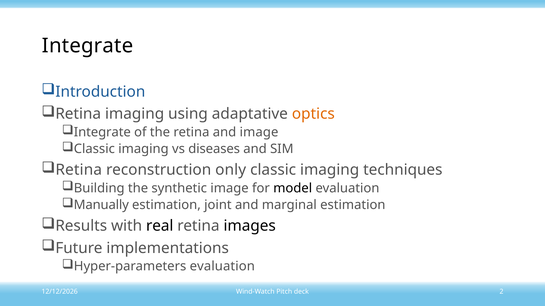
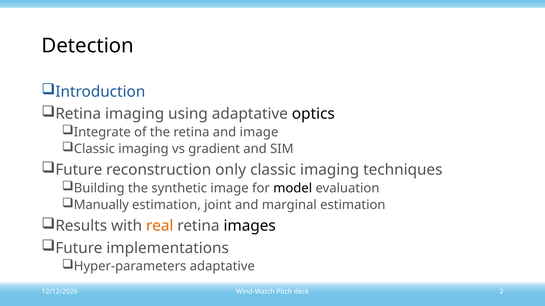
Integrate at (88, 46): Integrate -> Detection
optics colour: orange -> black
diseases: diseases -> gradient
Retina at (79, 170): Retina -> Future
real colour: black -> orange
Hyper-parameters evaluation: evaluation -> adaptative
